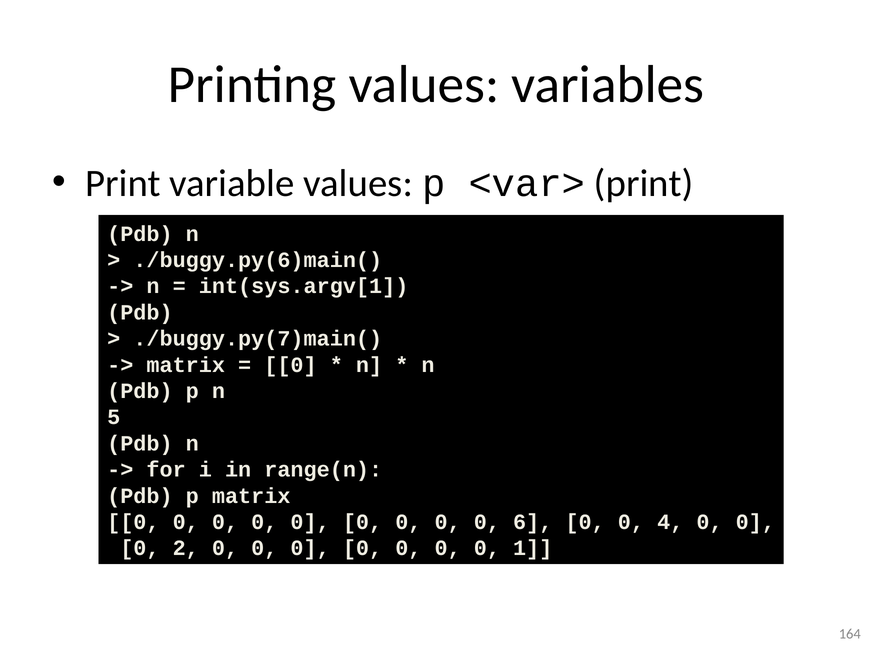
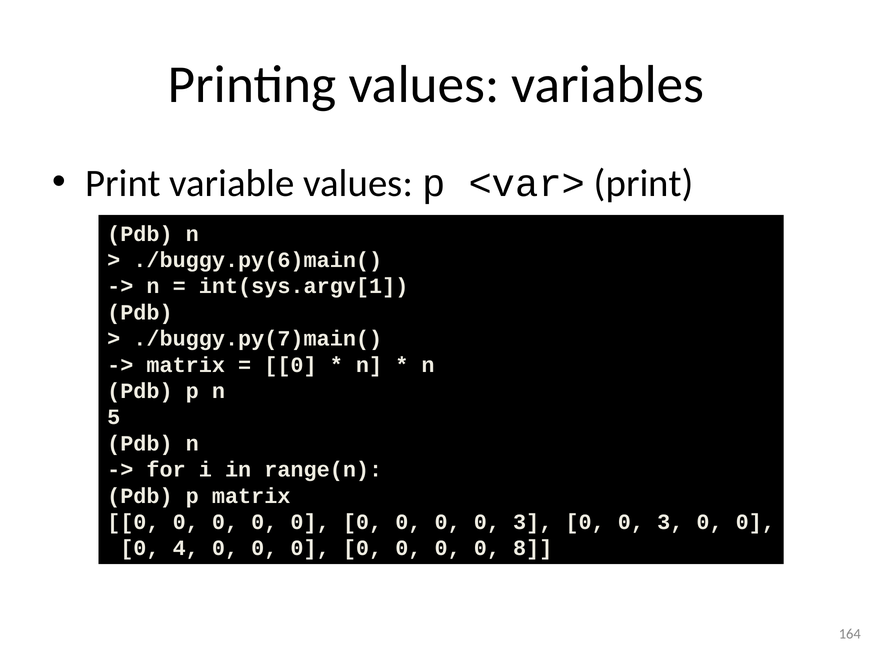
0 0 0 6: 6 -> 3
4 at (670, 522): 4 -> 3
2: 2 -> 4
1: 1 -> 8
